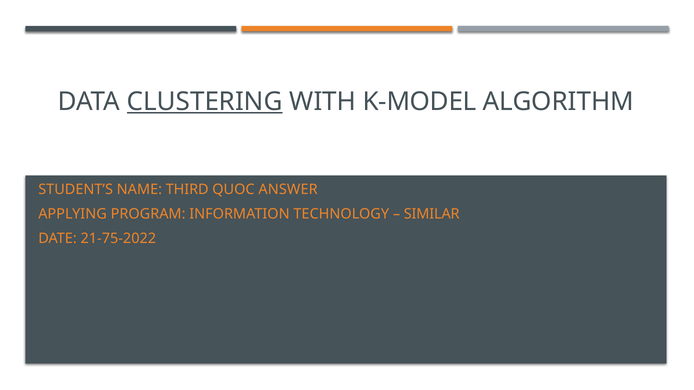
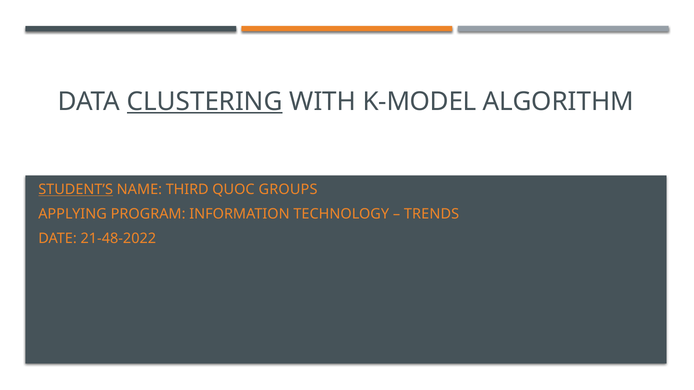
STUDENT’S underline: none -> present
ANSWER: ANSWER -> GROUPS
SIMILAR: SIMILAR -> TRENDS
21-75-2022: 21-75-2022 -> 21-48-2022
